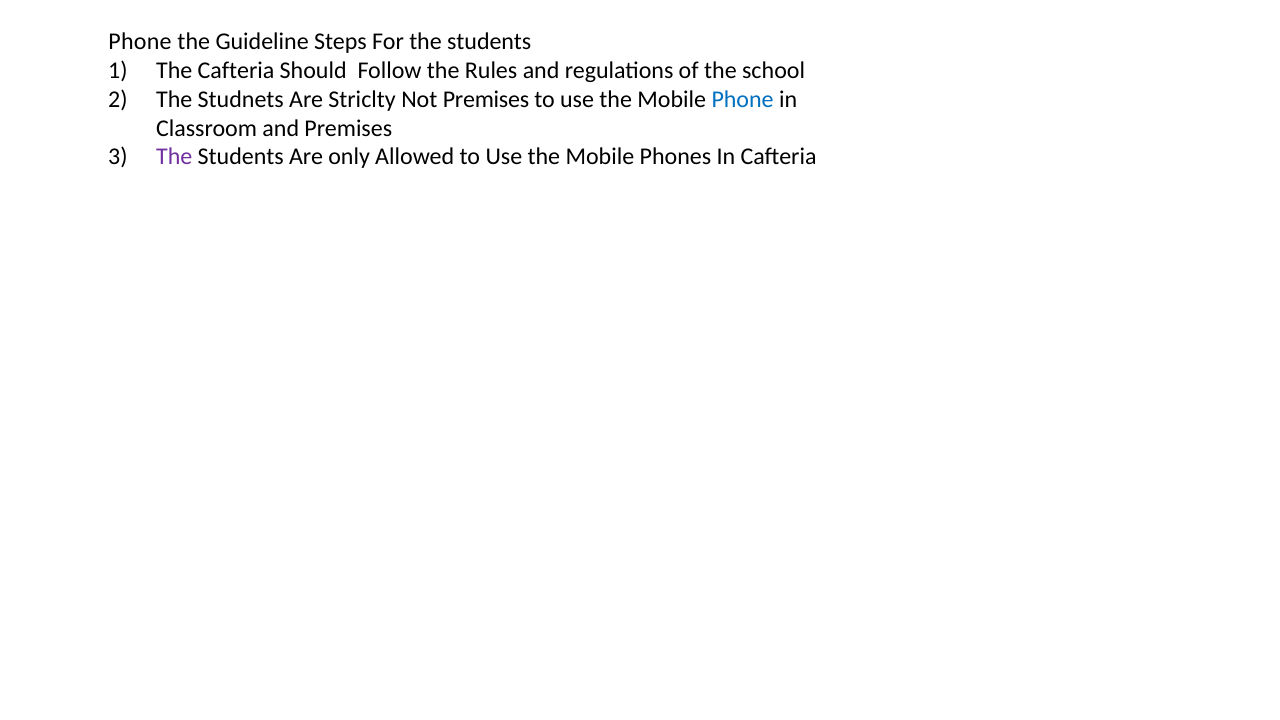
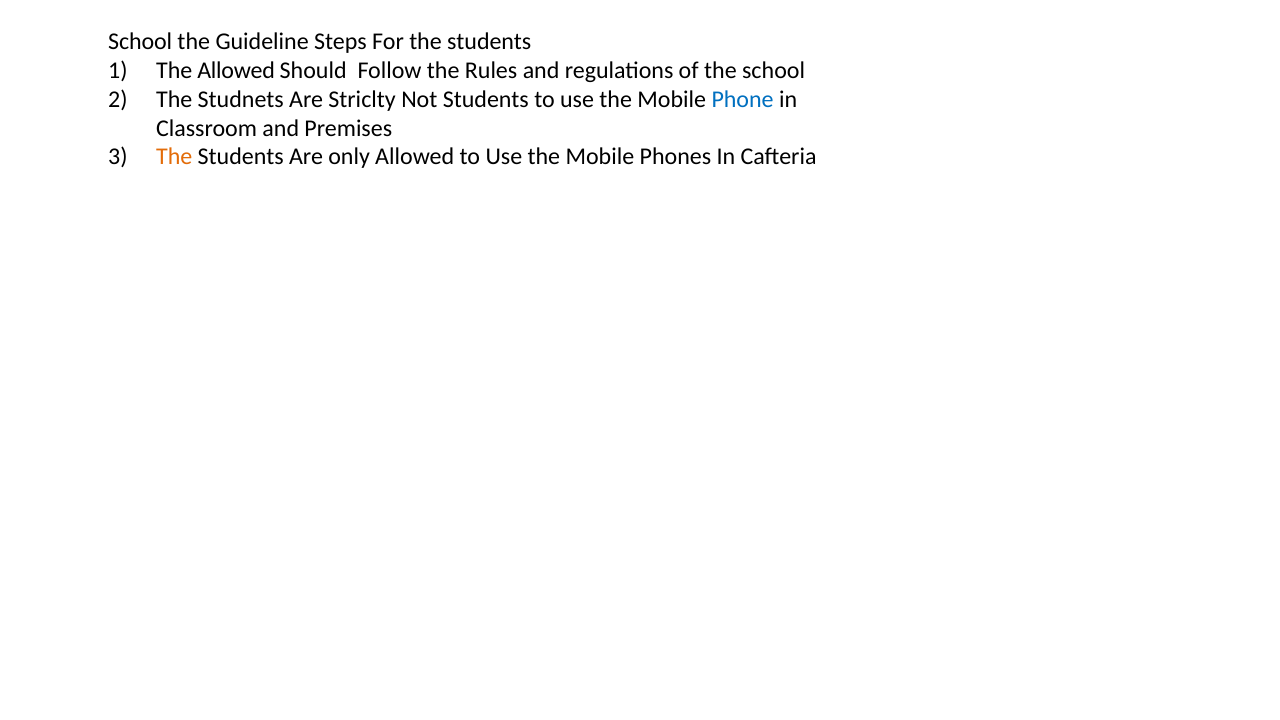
Phone at (140, 42): Phone -> School
The Cafteria: Cafteria -> Allowed
Not Premises: Premises -> Students
The at (174, 157) colour: purple -> orange
